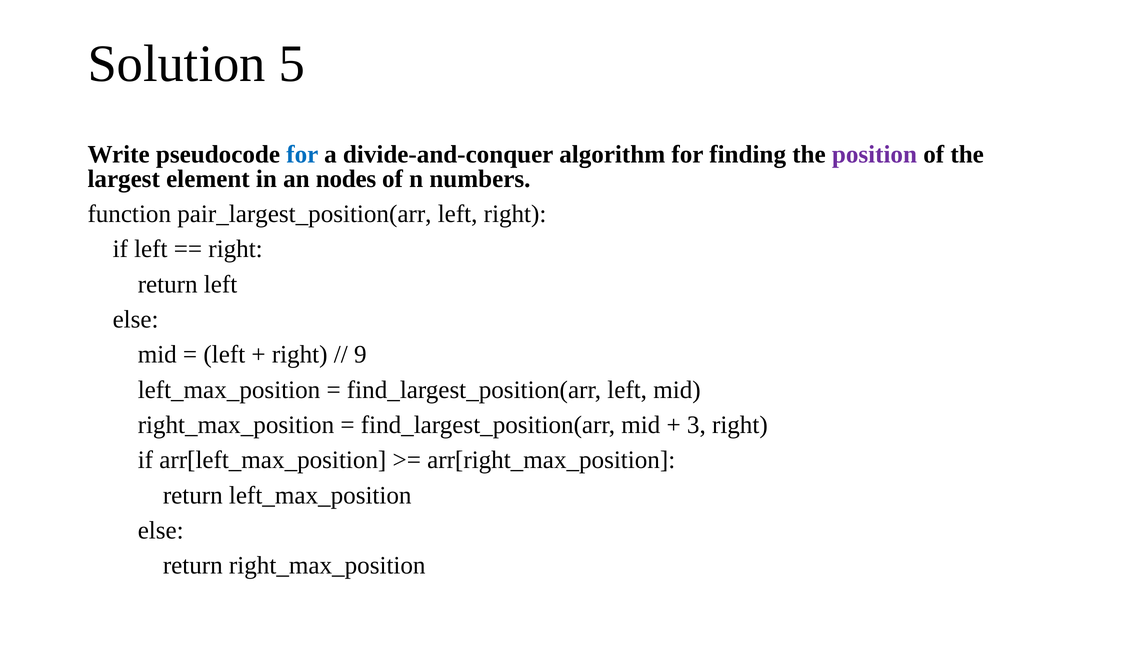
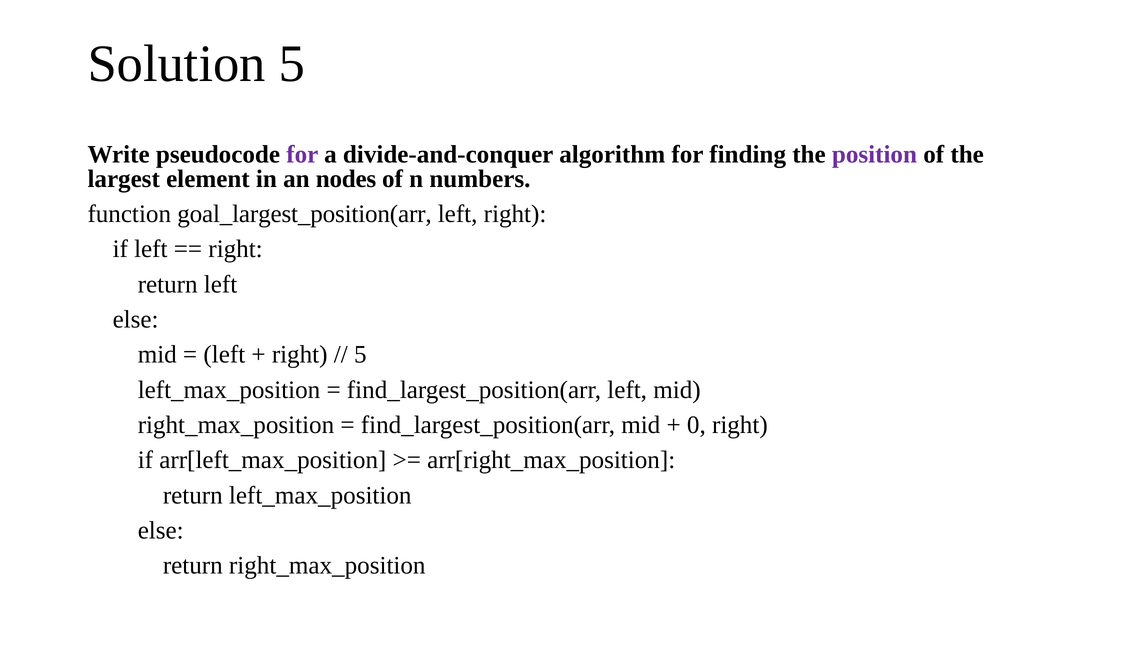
for at (302, 154) colour: blue -> purple
pair_largest_position(arr: pair_largest_position(arr -> goal_largest_position(arr
9 at (360, 354): 9 -> 5
3: 3 -> 0
